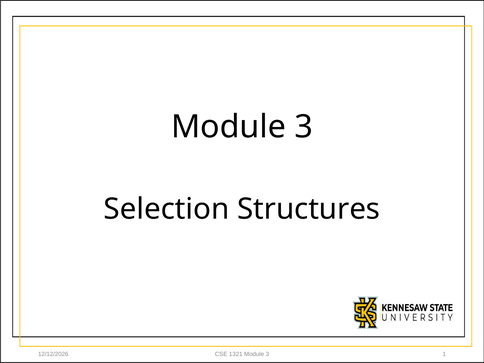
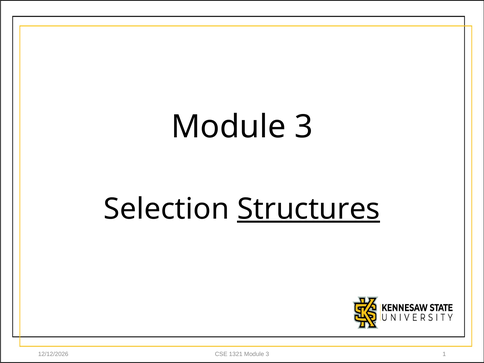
Structures underline: none -> present
